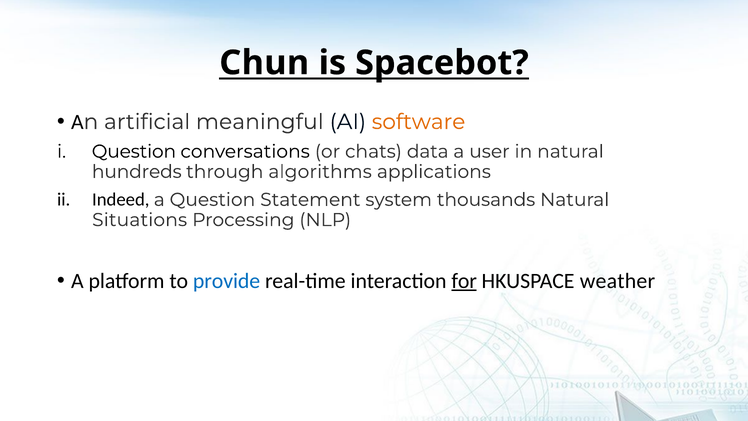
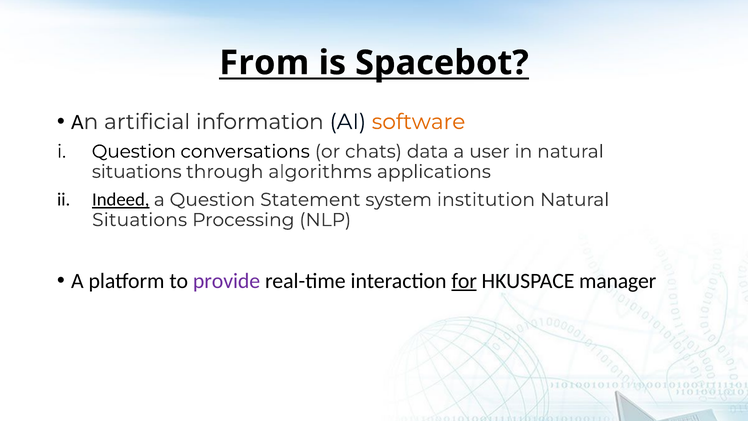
Chun: Chun -> From
meaningful: meaningful -> information
hundreds at (137, 172): hundreds -> situations
Indeed underline: none -> present
thousands: thousands -> institution
provide colour: blue -> purple
weather: weather -> manager
